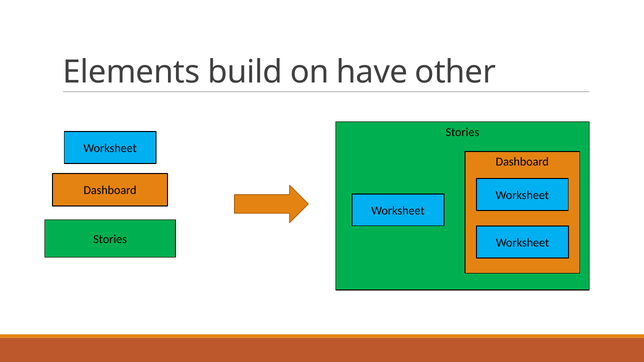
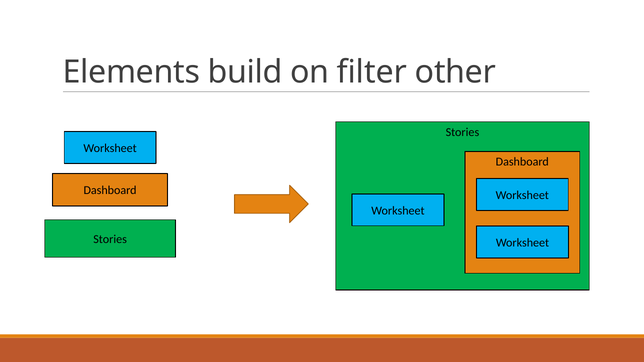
have: have -> filter
